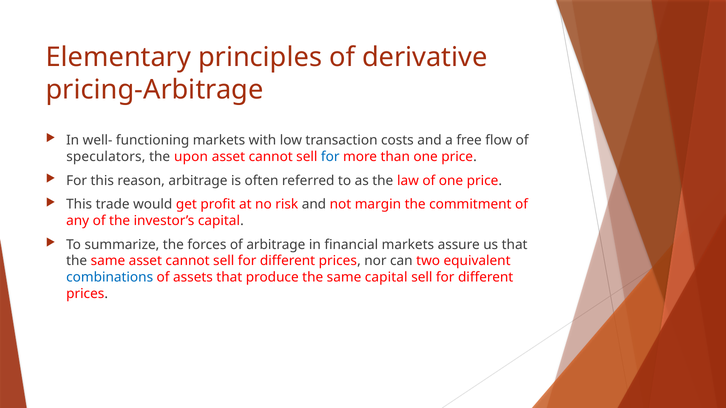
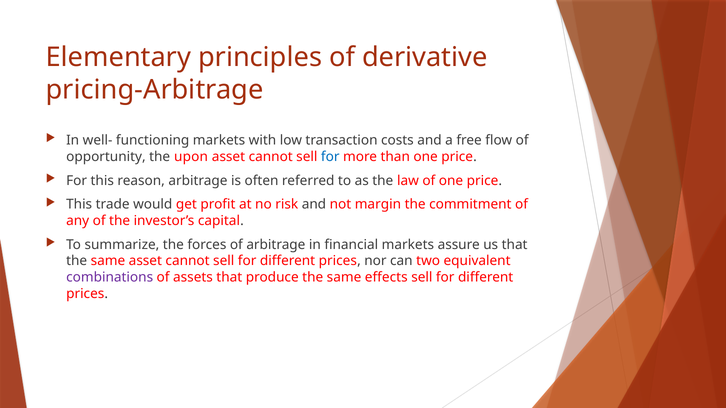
speculators: speculators -> opportunity
combinations colour: blue -> purple
same capital: capital -> effects
